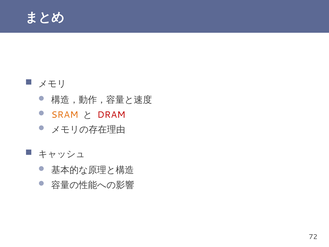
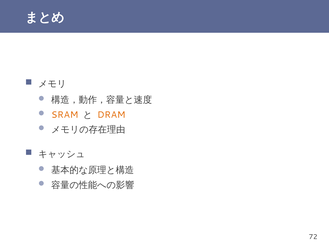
DRAM colour: red -> orange
